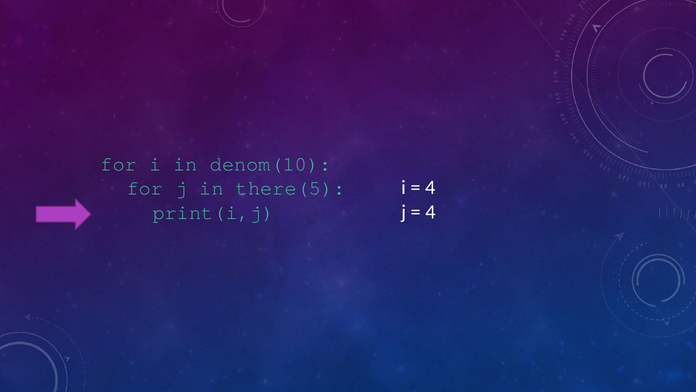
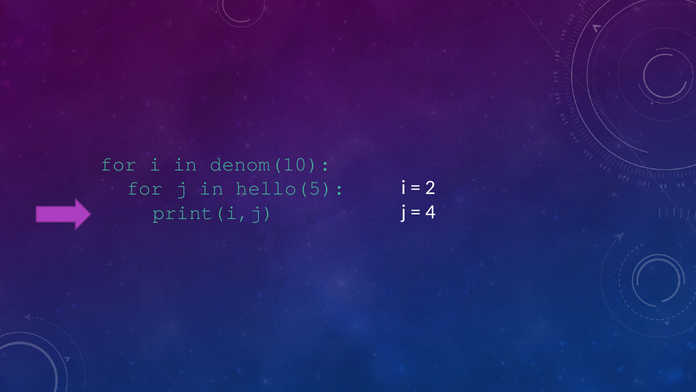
4 at (430, 188): 4 -> 2
there(5: there(5 -> hello(5
